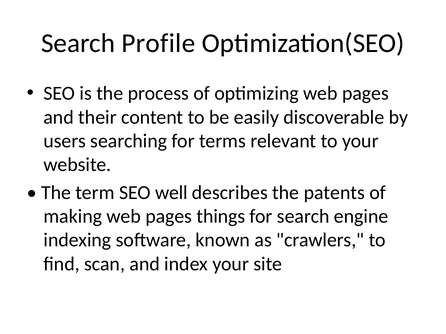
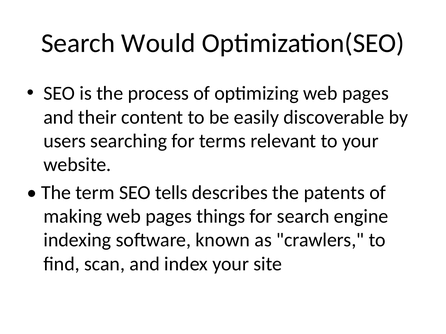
Profile: Profile -> Would
well: well -> tells
